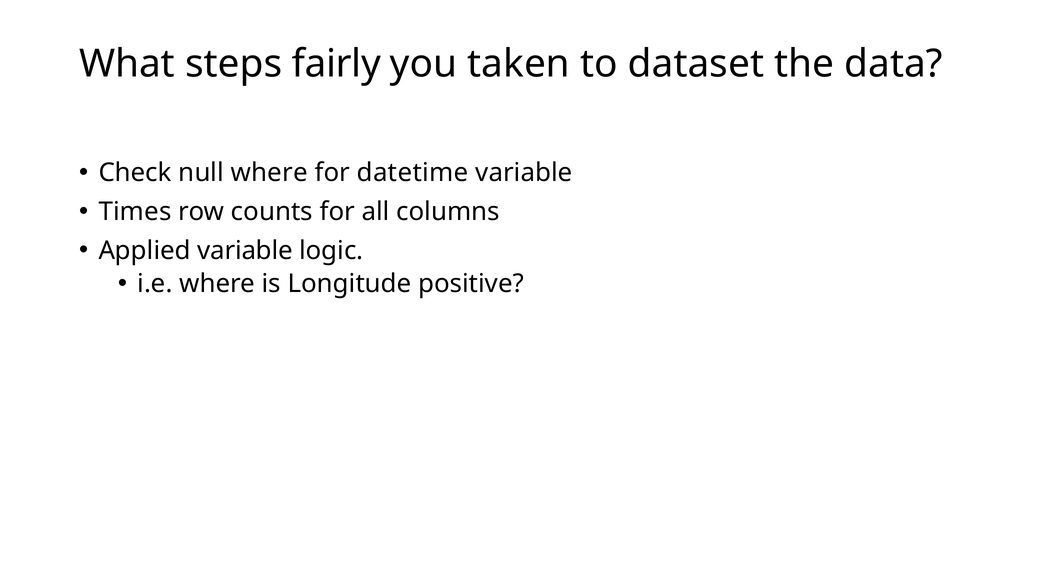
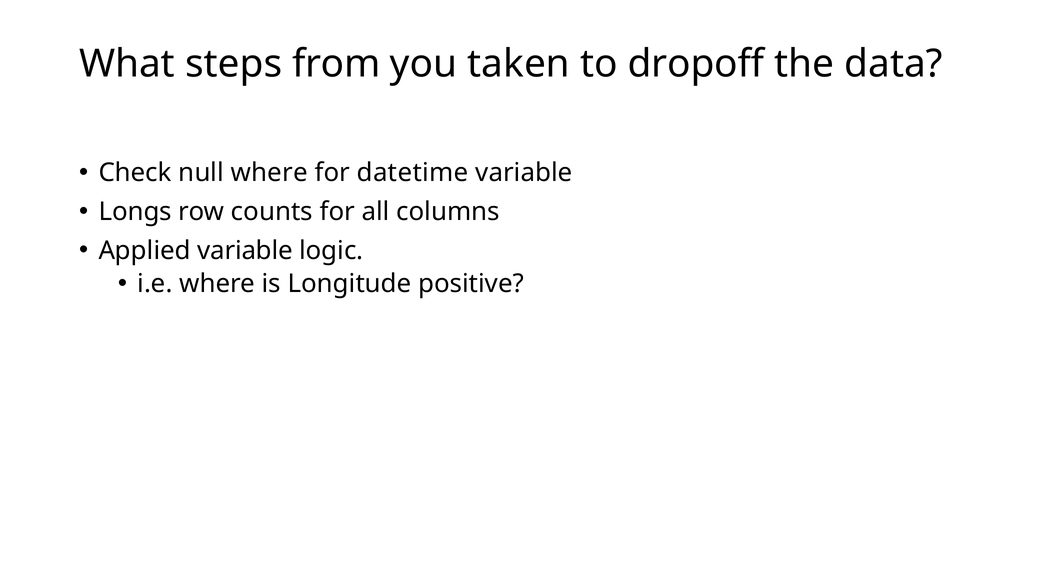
fairly: fairly -> from
dataset: dataset -> dropoff
Times: Times -> Longs
